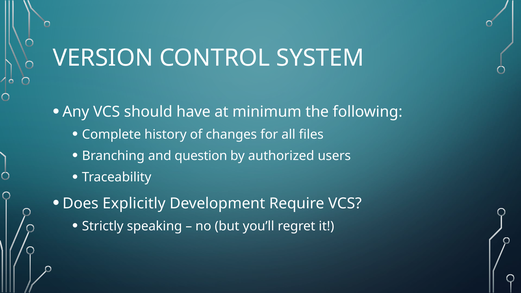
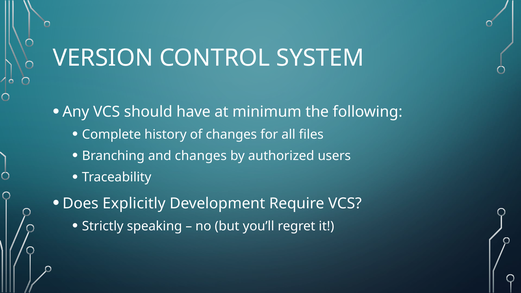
and question: question -> changes
